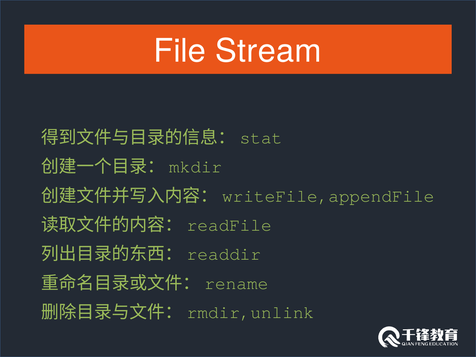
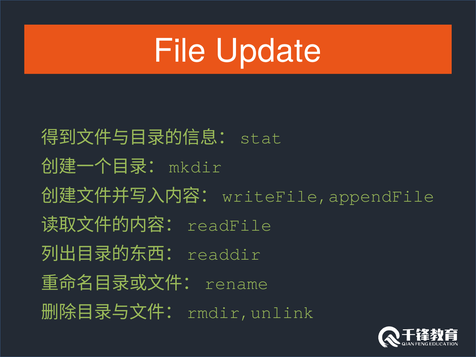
Stream: Stream -> Update
